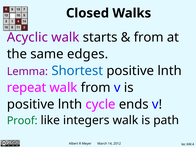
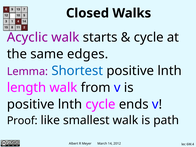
from at (149, 37): from -> cycle
repeat: repeat -> length
Proof colour: green -> black
integers: integers -> smallest
